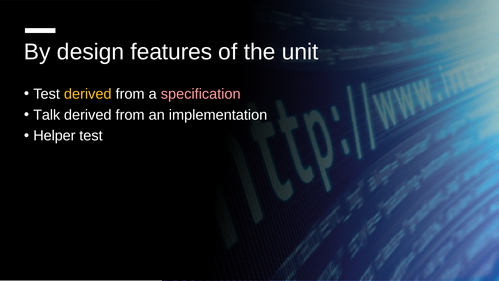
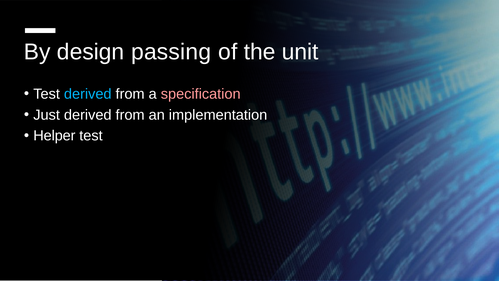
features: features -> passing
derived at (88, 94) colour: yellow -> light blue
Talk: Talk -> Just
